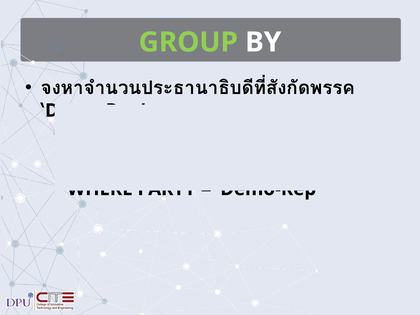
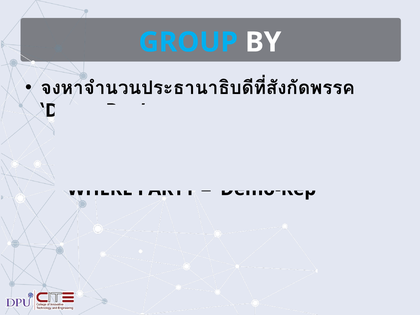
GROUP colour: light green -> light blue
